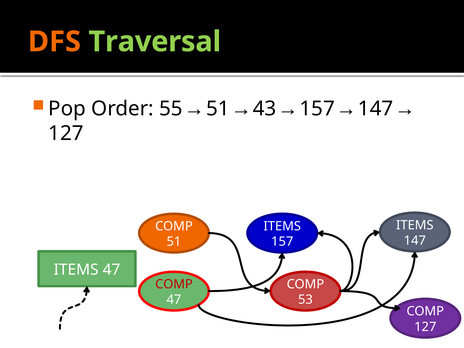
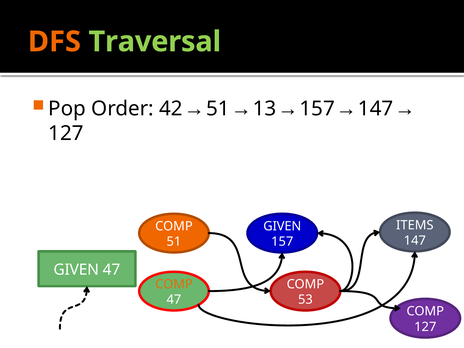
55: 55 -> 42
43: 43 -> 13
ITEMS at (282, 226): ITEMS -> GIVEN
ITEMS at (76, 270): ITEMS -> GIVEN
COMP at (174, 284) colour: red -> orange
